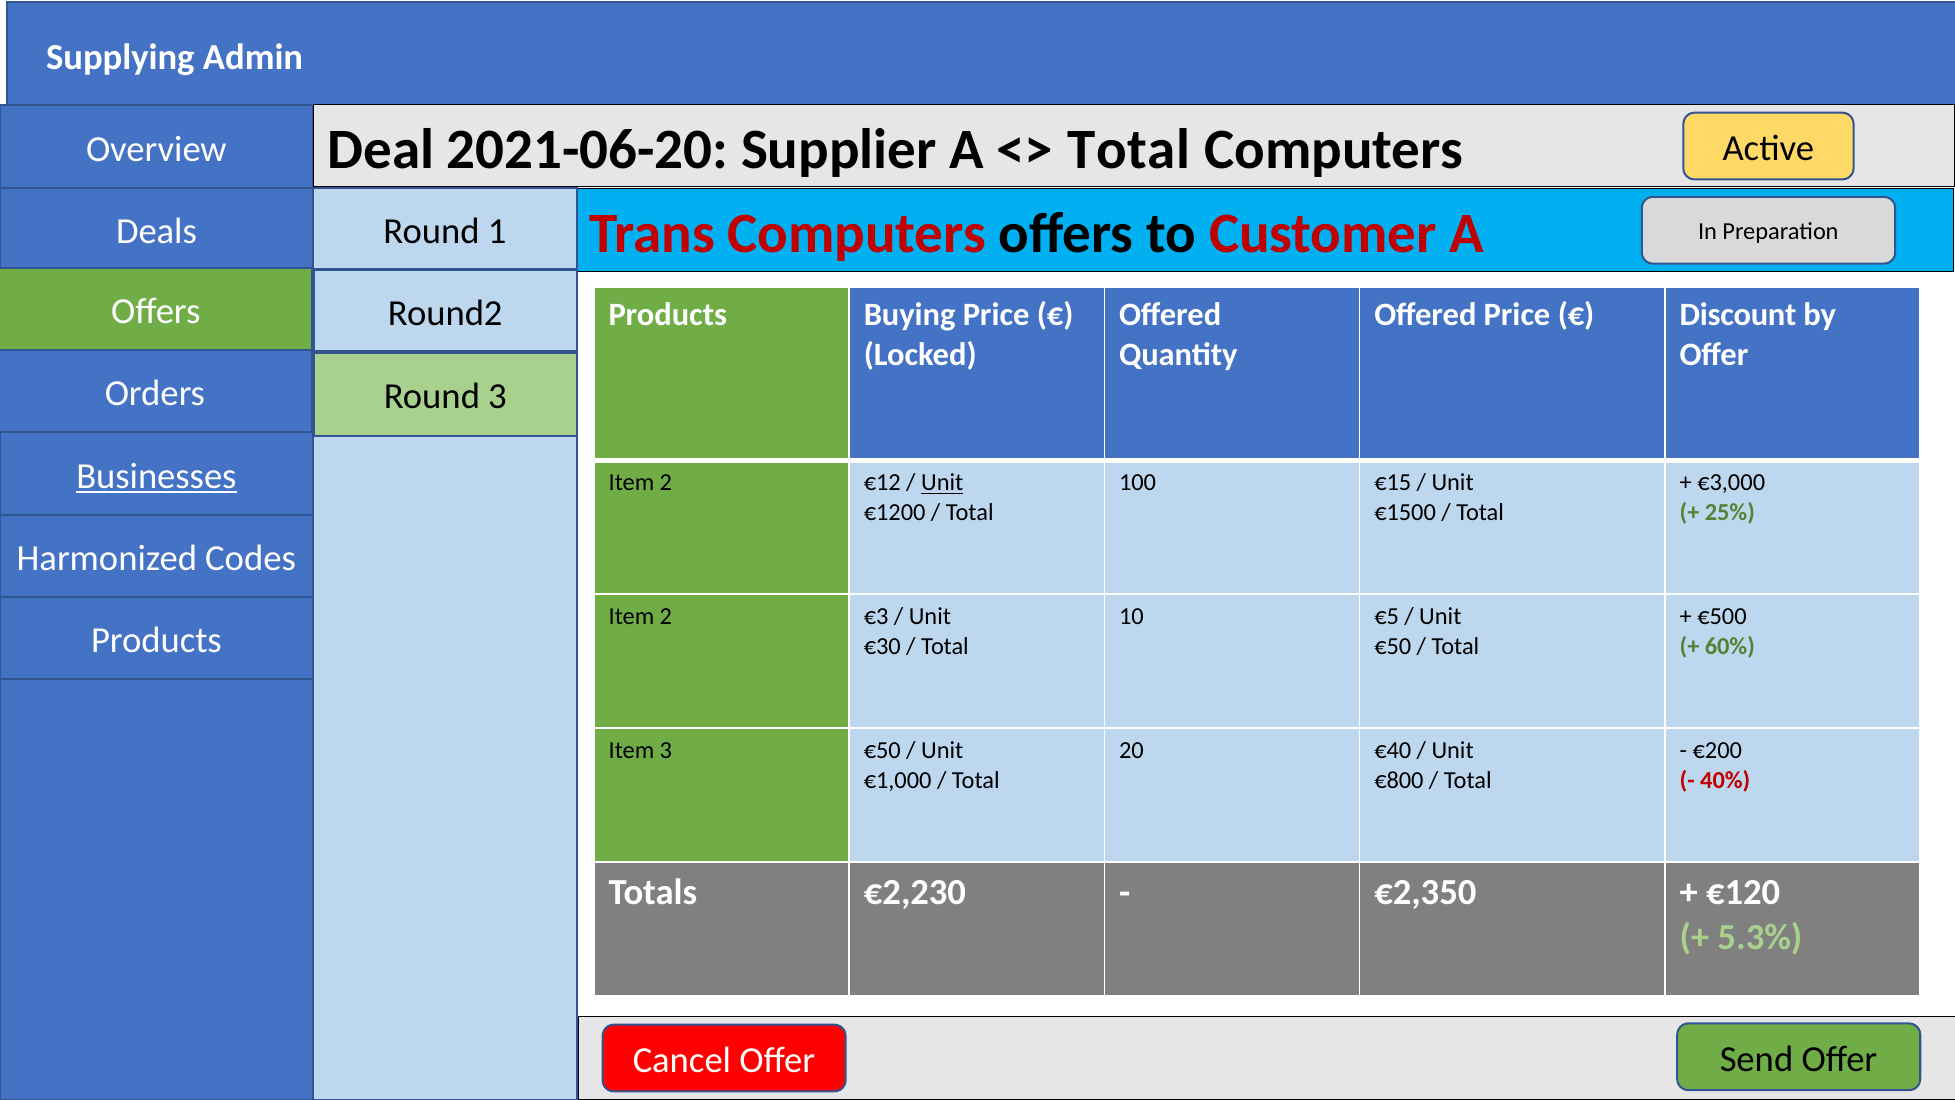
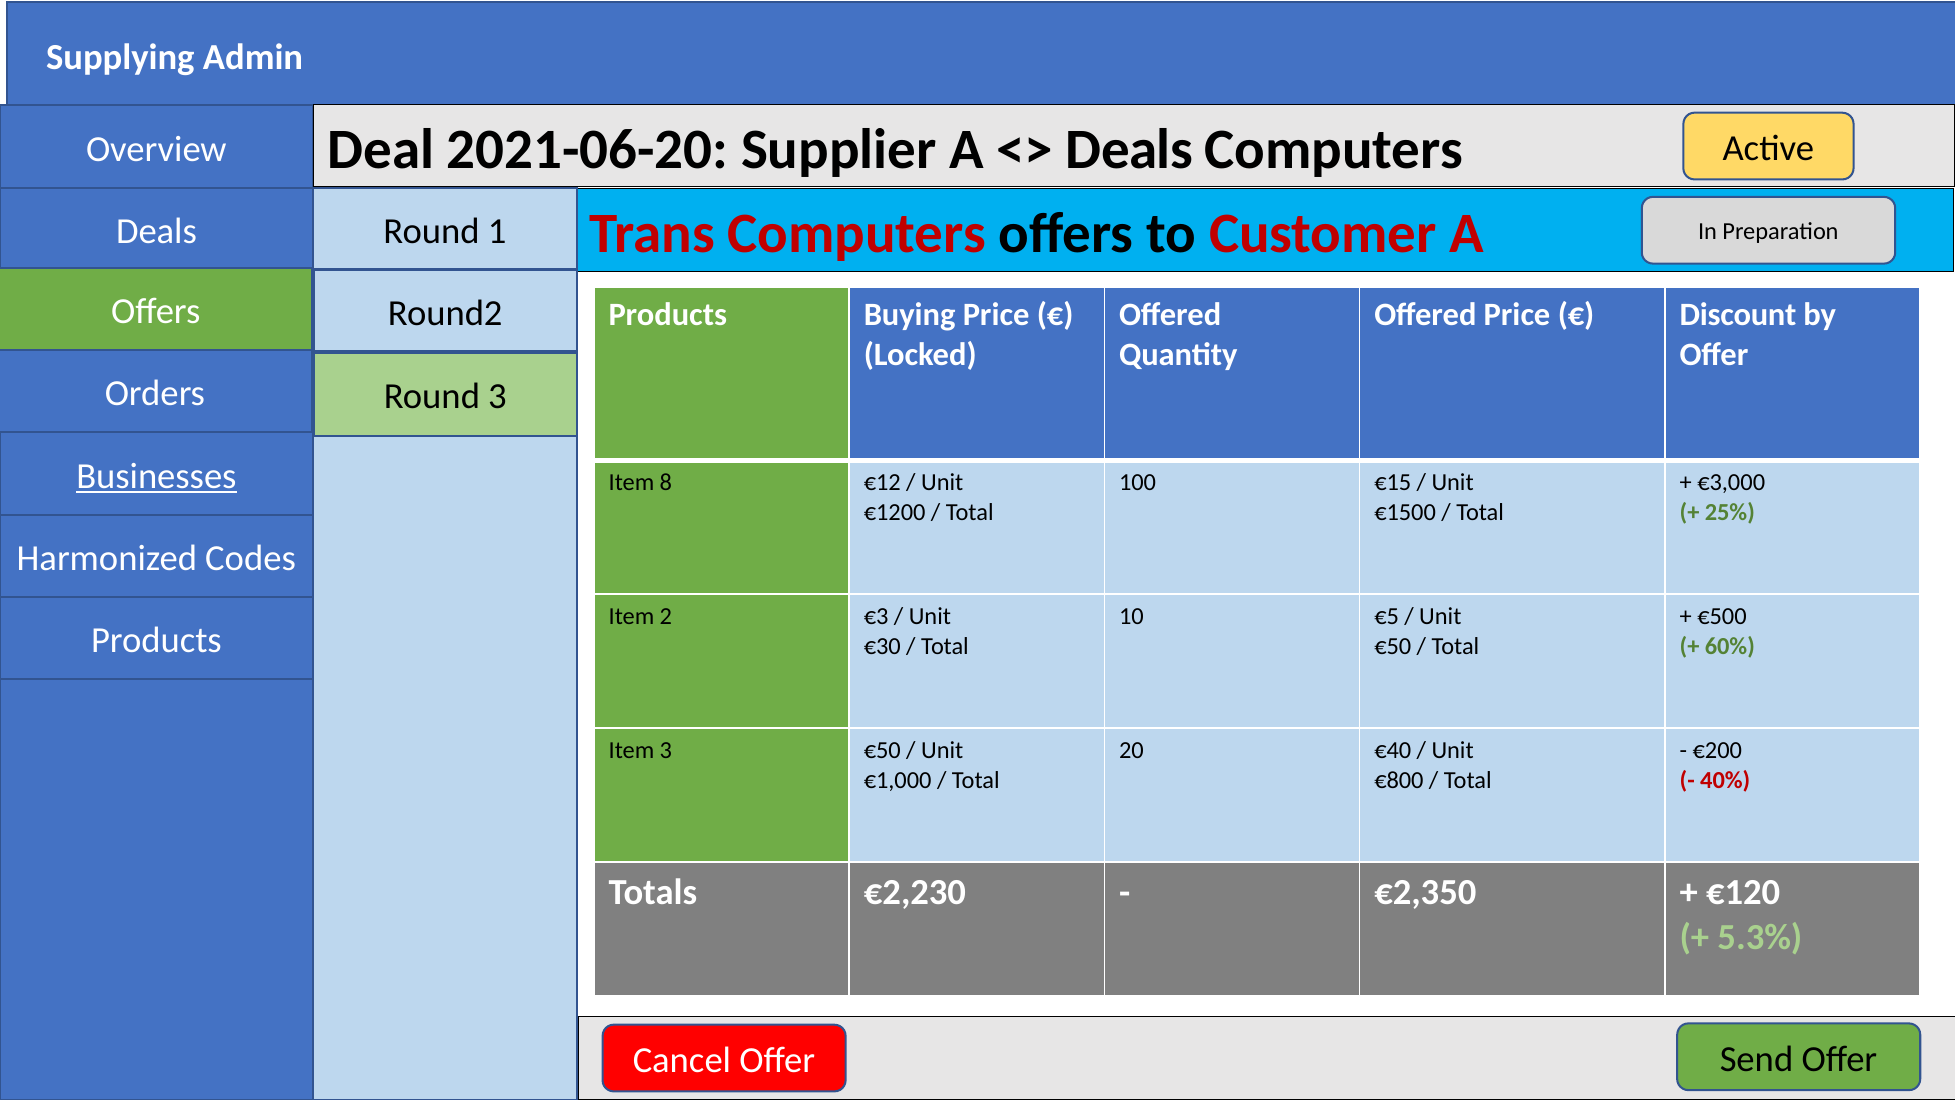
Total at (1129, 149): Total -> Deals
2 at (666, 483): 2 -> 8
Unit at (942, 483) underline: present -> none
